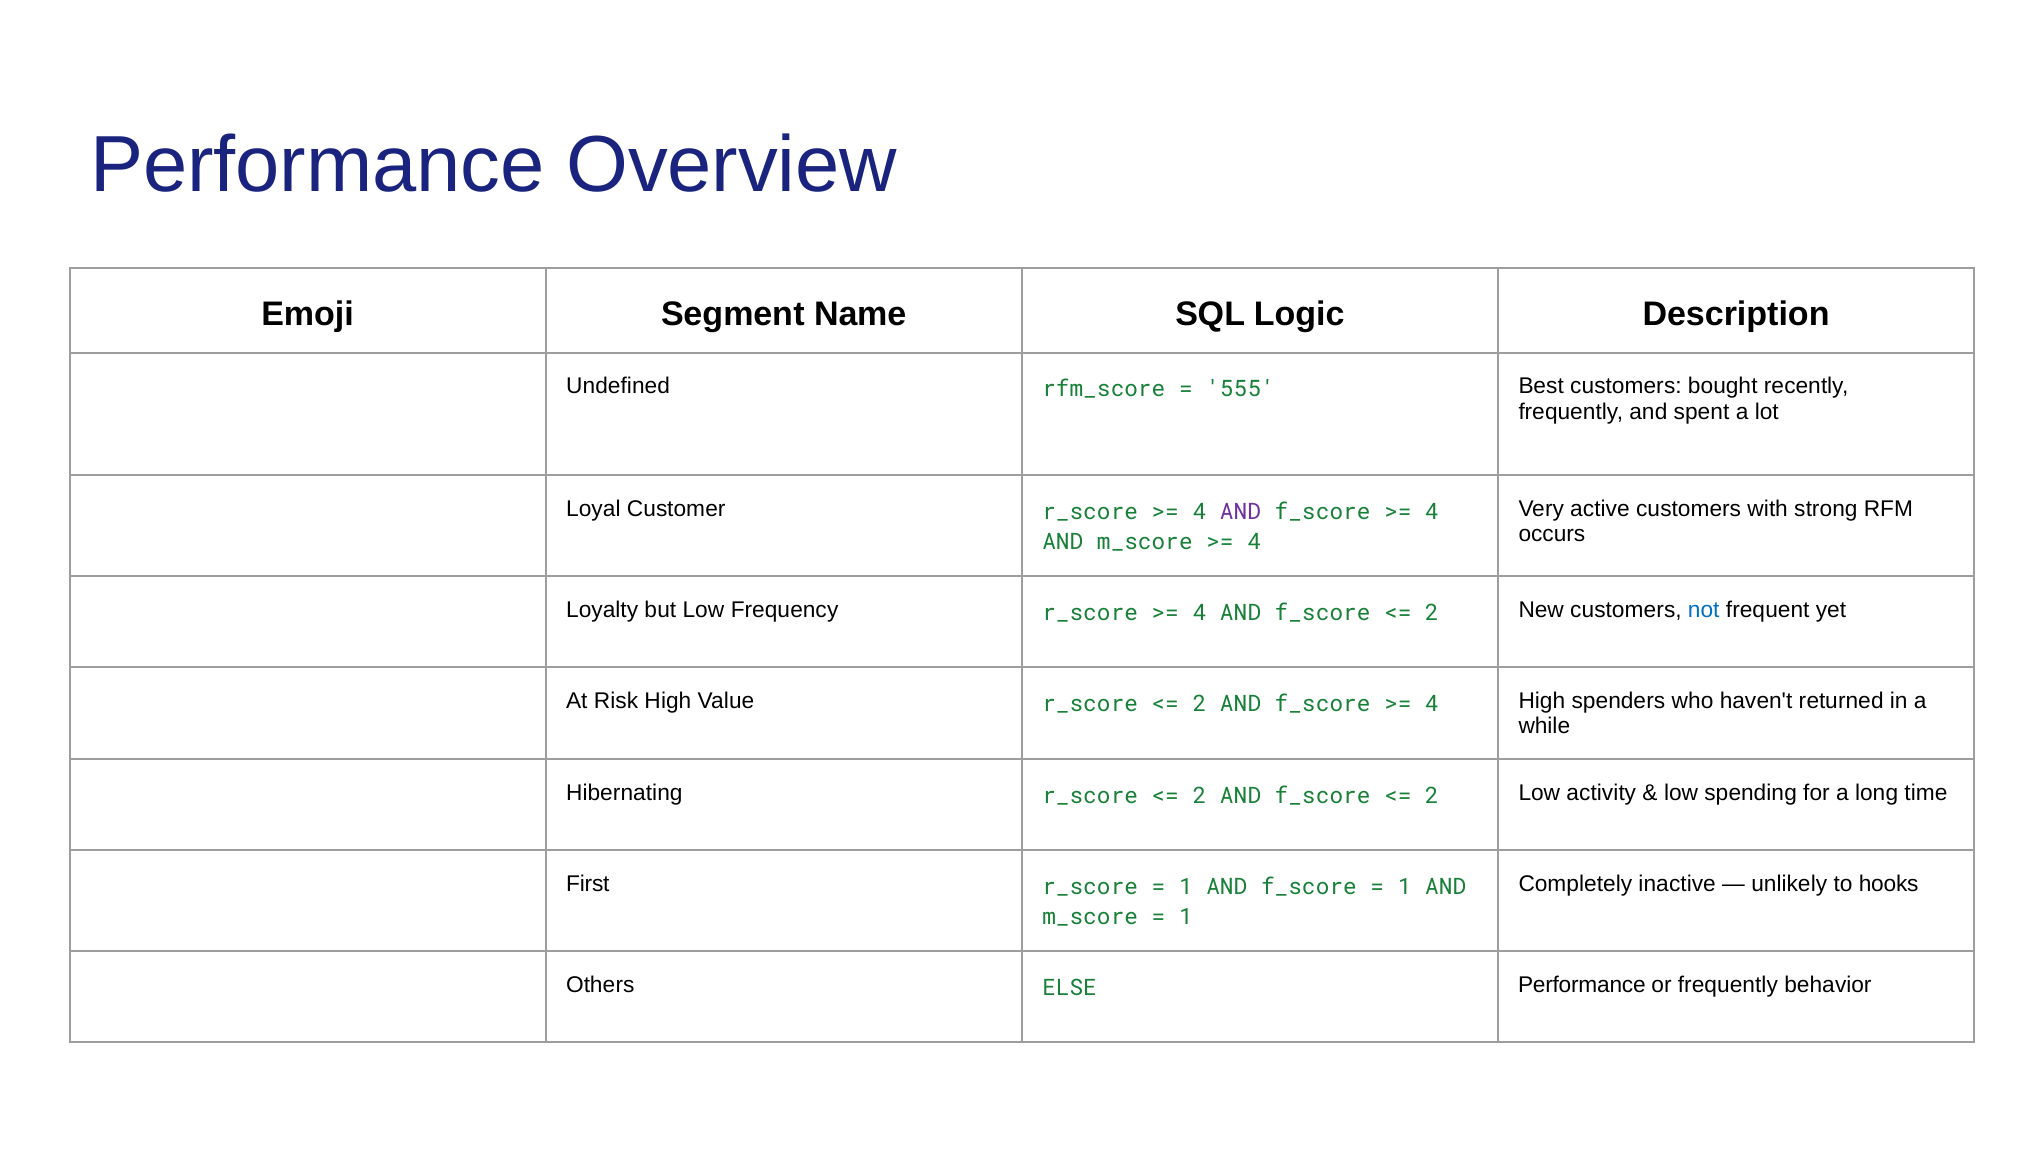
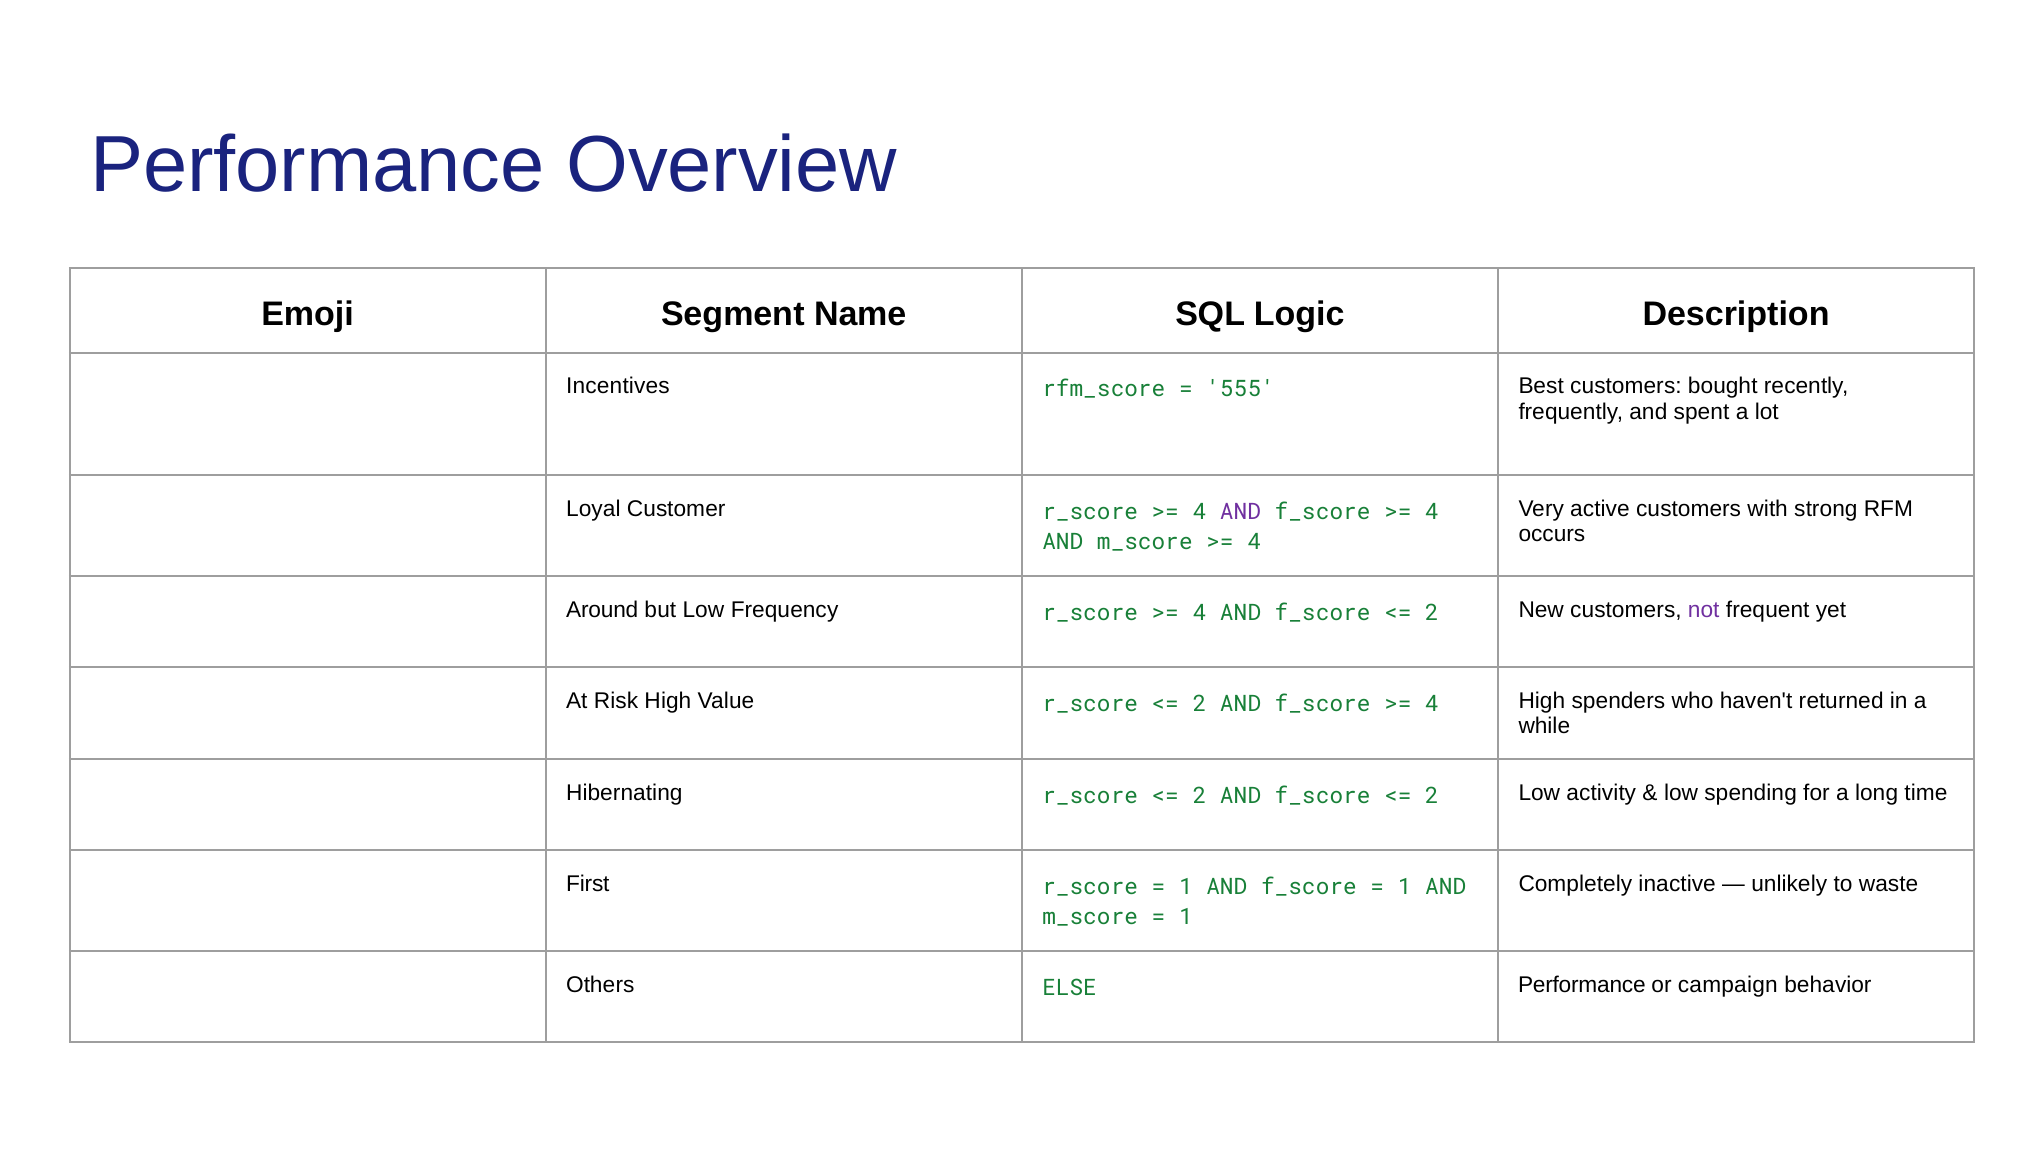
Undefined: Undefined -> Incentives
Loyalty: Loyalty -> Around
not colour: blue -> purple
hooks: hooks -> waste
or frequently: frequently -> campaign
